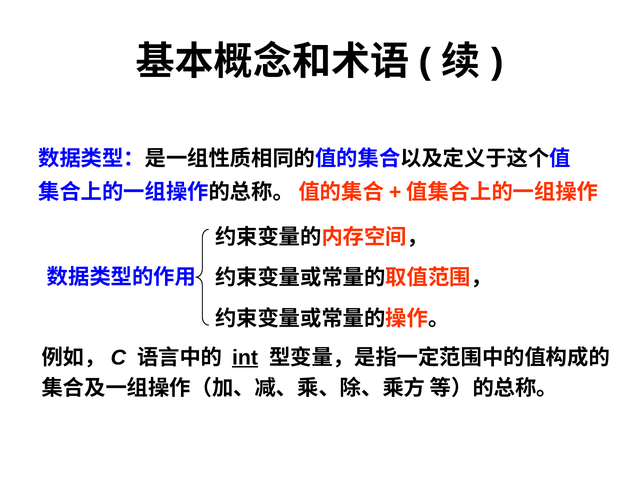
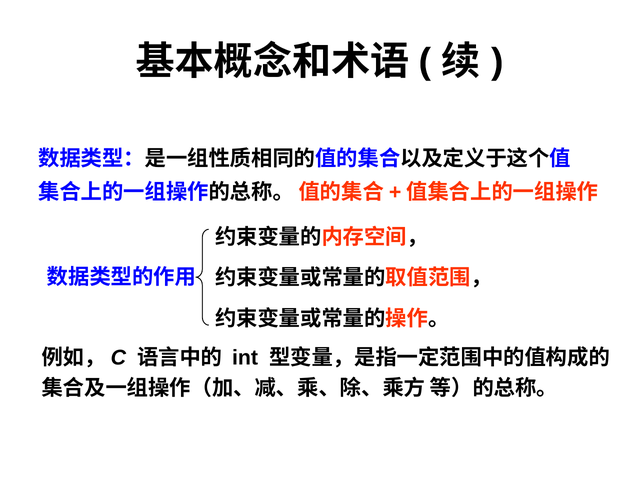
int underline: present -> none
